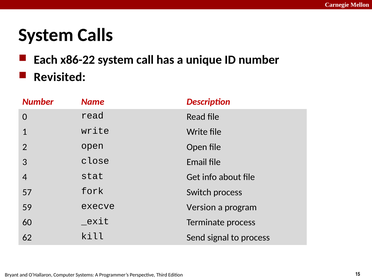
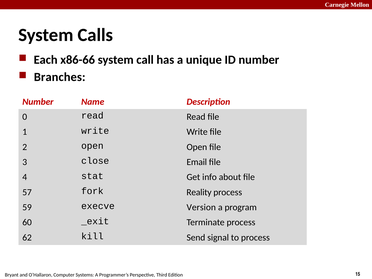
x86-22: x86-22 -> x86-66
Revisited: Revisited -> Branches
Switch: Switch -> Reality
